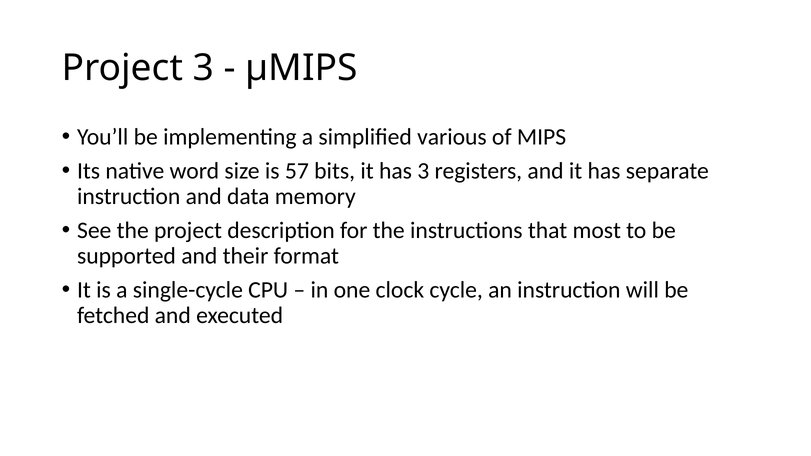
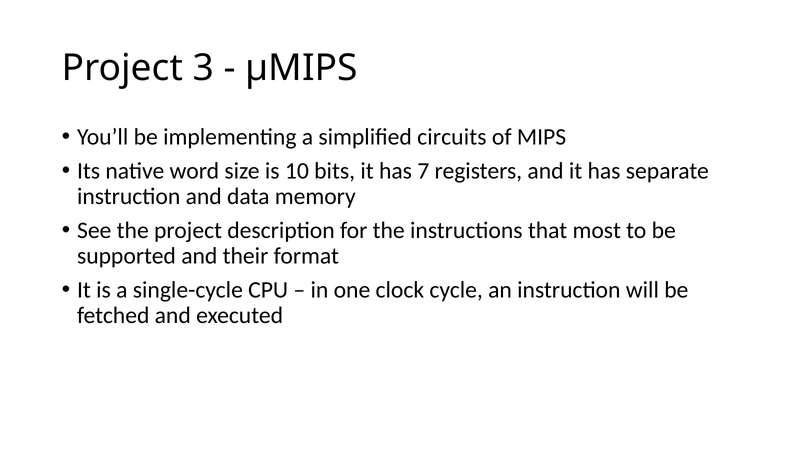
various: various -> circuits
57: 57 -> 10
has 3: 3 -> 7
